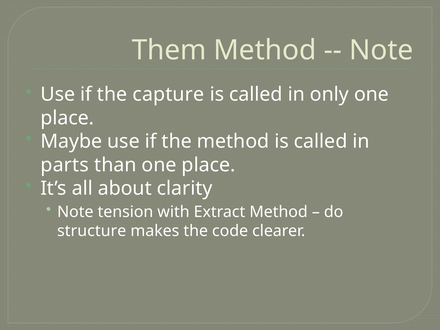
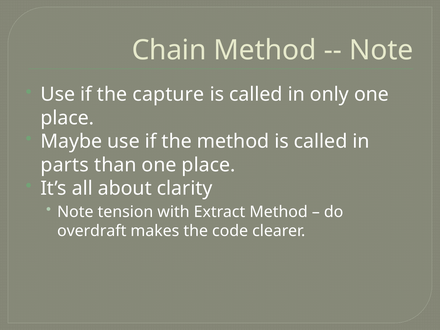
Them: Them -> Chain
structure: structure -> overdraft
